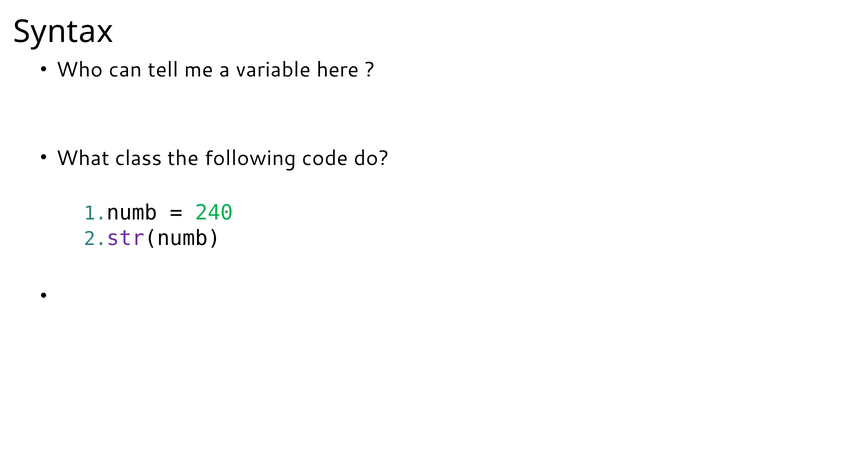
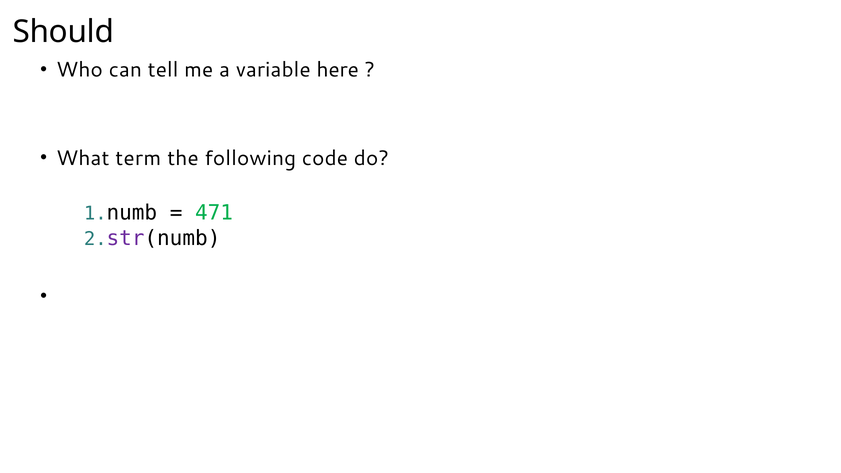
Syntax: Syntax -> Should
class: class -> term
240: 240 -> 471
